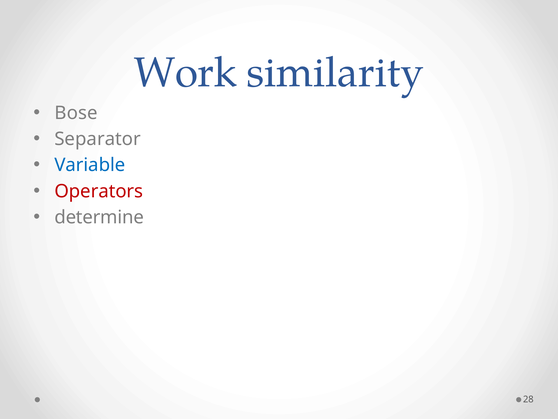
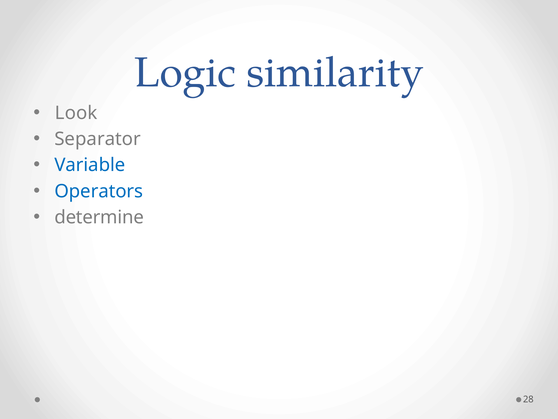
Work: Work -> Logic
Bose: Bose -> Look
Operators colour: red -> blue
